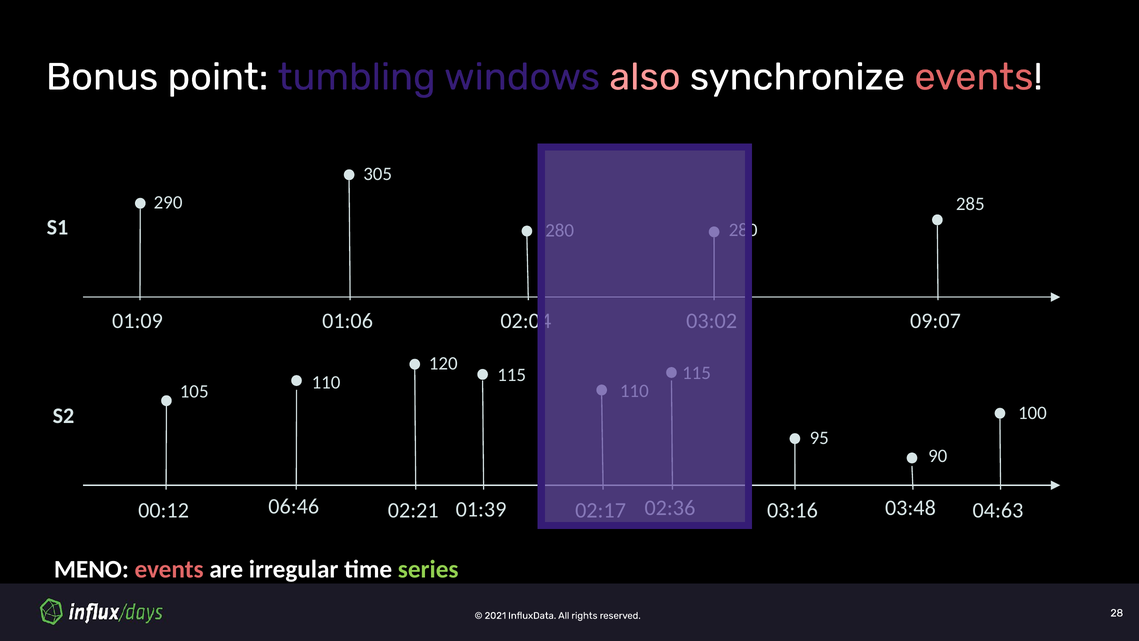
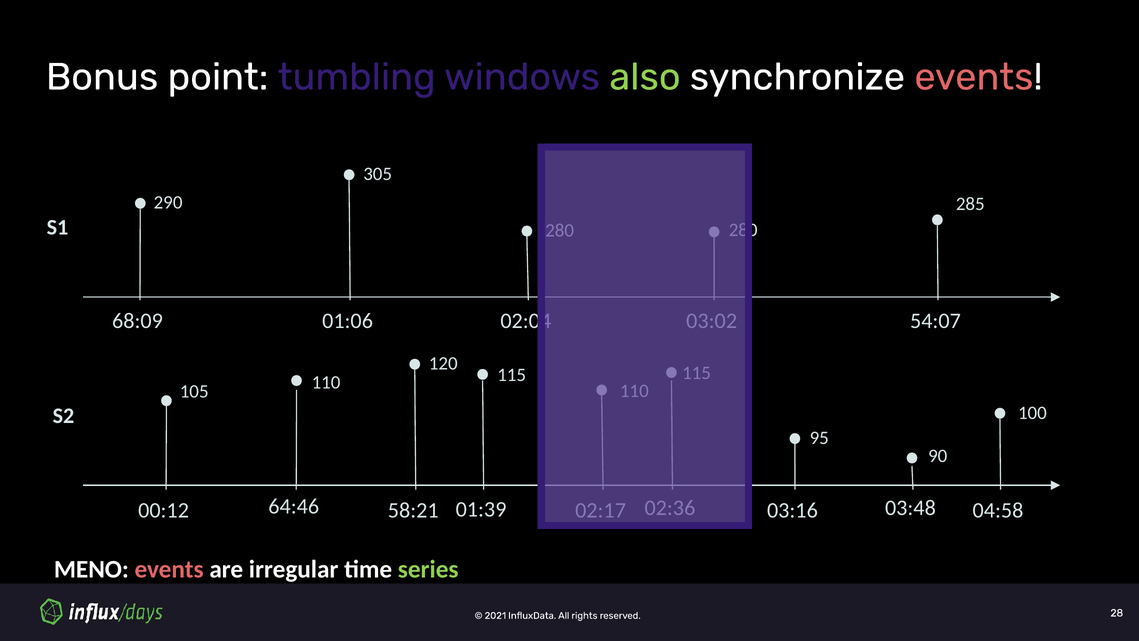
also colour: pink -> light green
01:09: 01:09 -> 68:09
09:07: 09:07 -> 54:07
06:46: 06:46 -> 64:46
02:21: 02:21 -> 58:21
04:63: 04:63 -> 04:58
